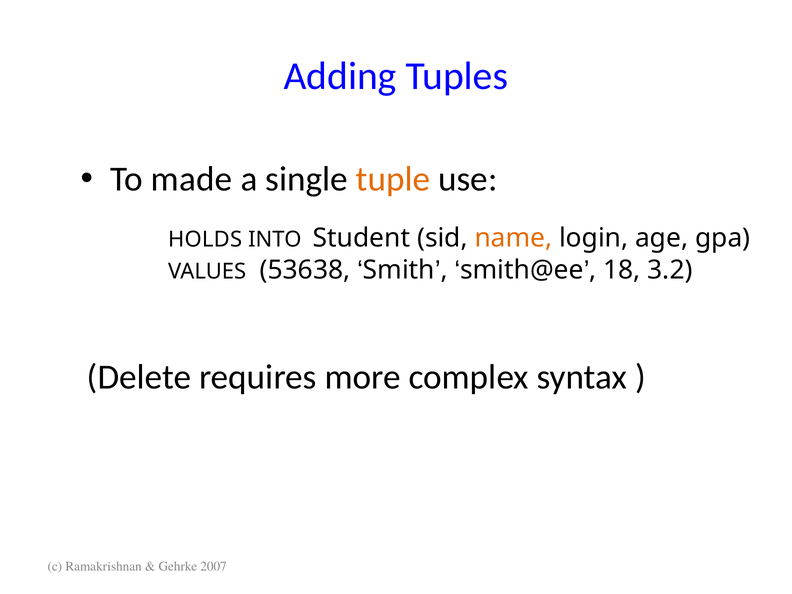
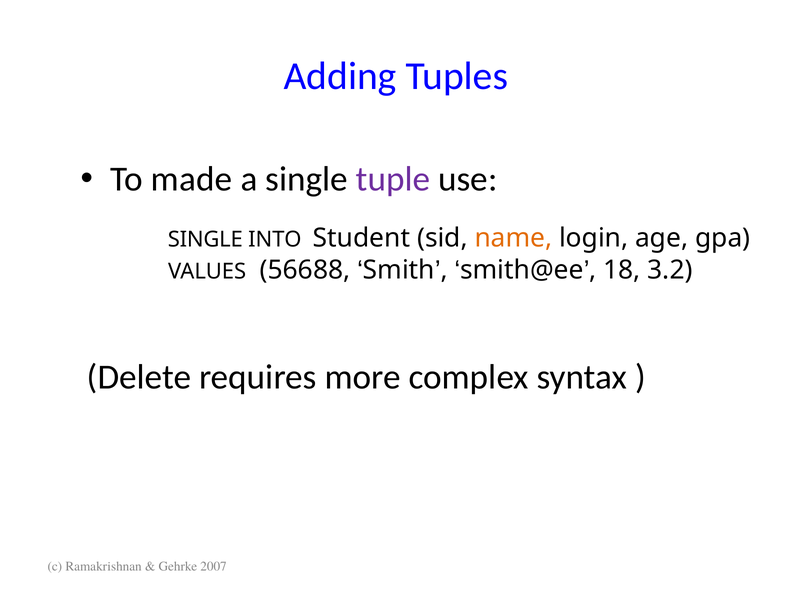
tuple colour: orange -> purple
HOLDS at (205, 240): HOLDS -> SINGLE
53638: 53638 -> 56688
